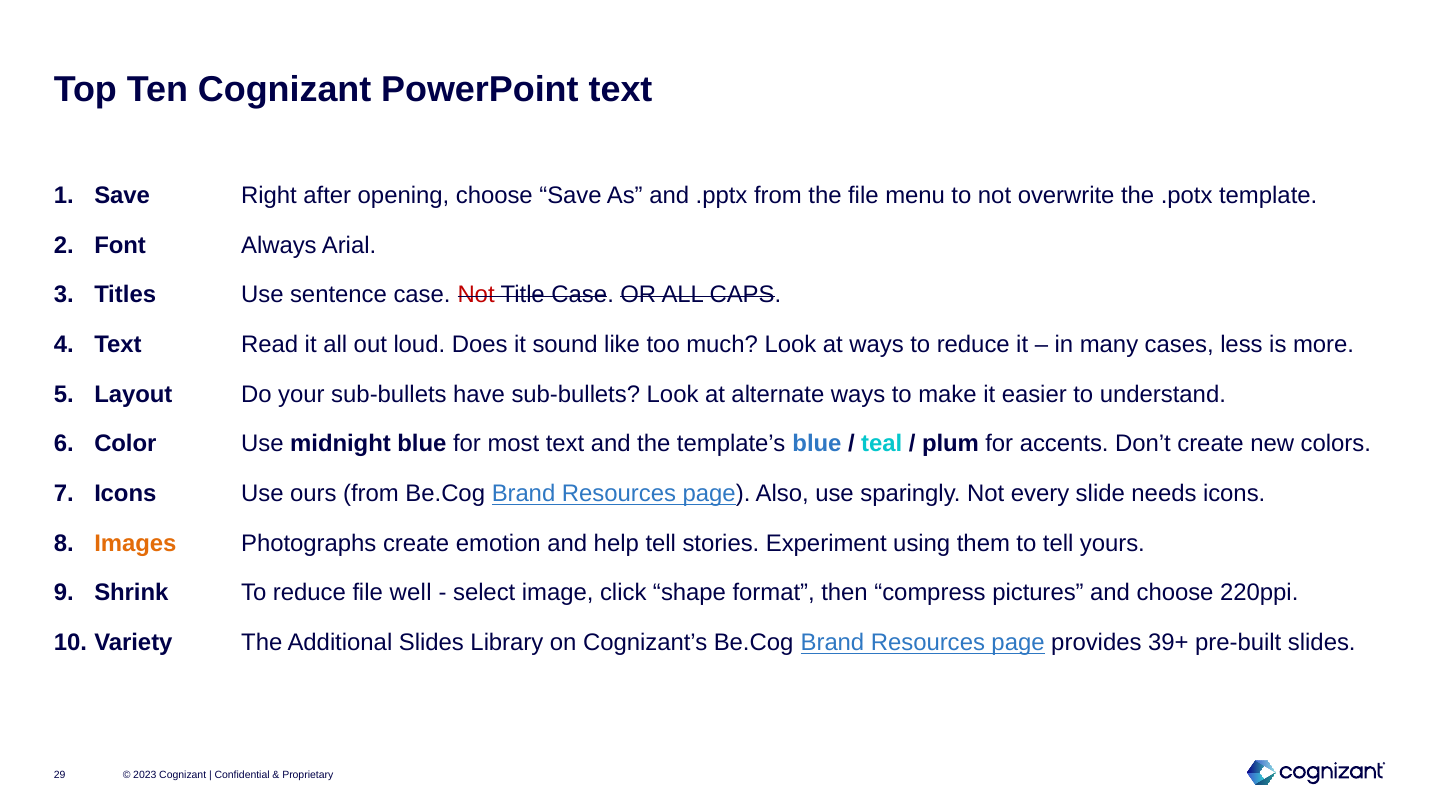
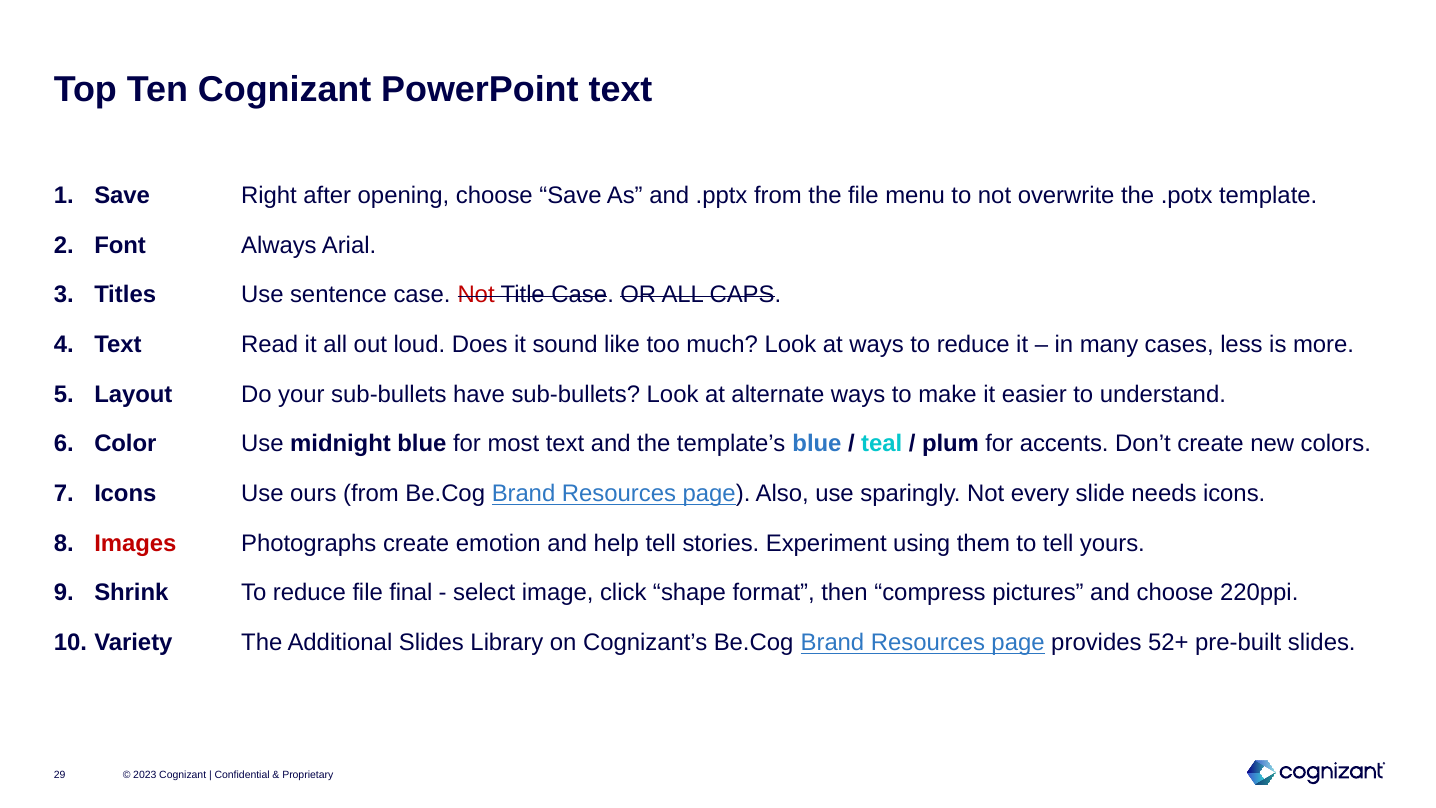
Images colour: orange -> red
well: well -> final
39+: 39+ -> 52+
